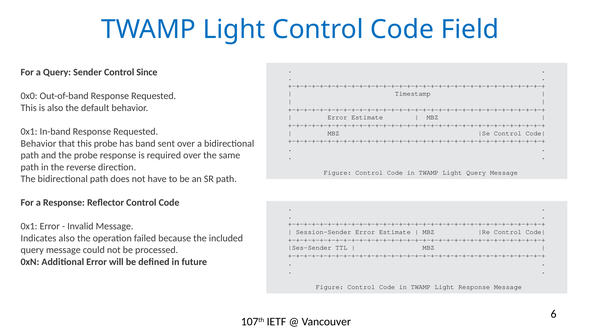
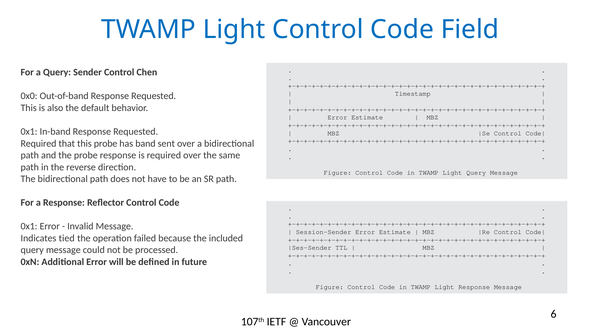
Since: Since -> Chen
Behavior at (38, 143): Behavior -> Required
Indicates also: also -> tied
